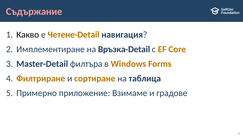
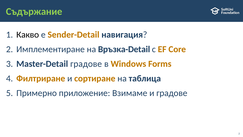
Съдържание colour: pink -> light green
Четене-Detail: Четене-Detail -> Sender-Detail
Master-Detail филтъра: филтъра -> градове
